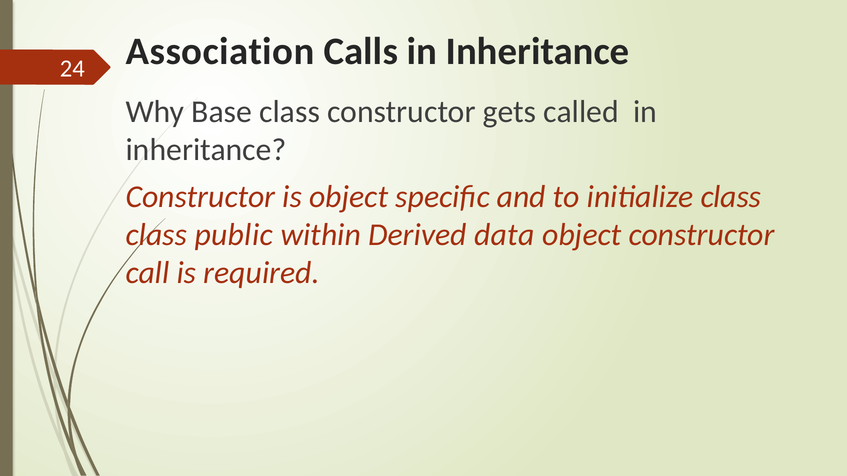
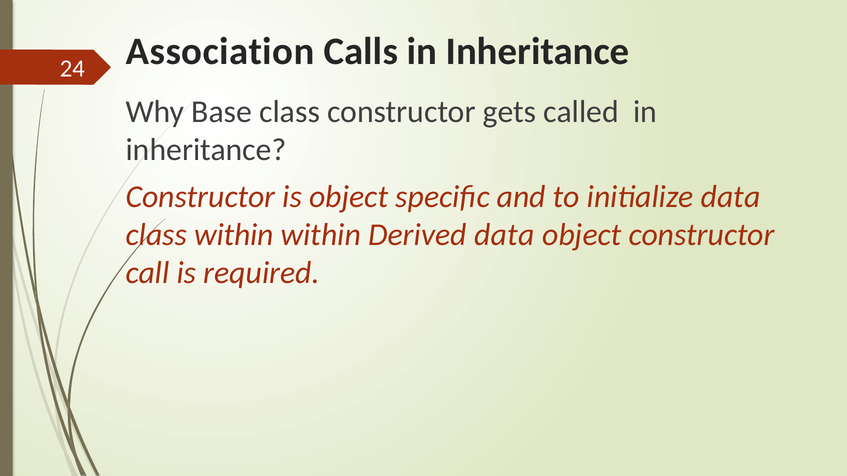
initialize class: class -> data
class public: public -> within
